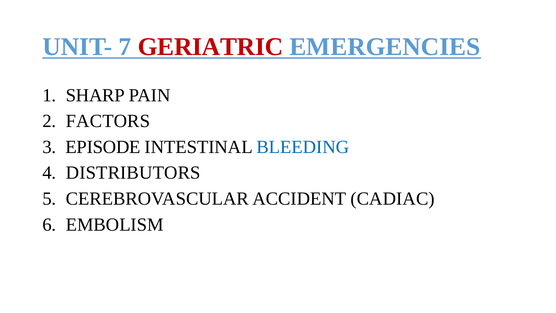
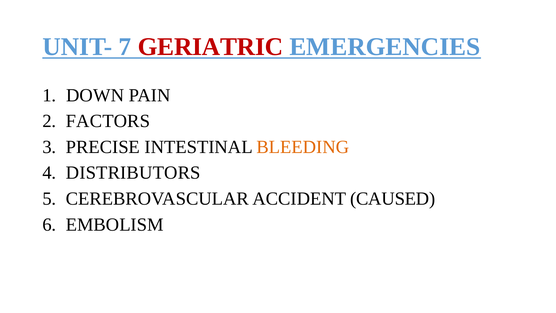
SHARP: SHARP -> DOWN
EPISODE: EPISODE -> PRECISE
BLEEDING colour: blue -> orange
CADIAC: CADIAC -> CAUSED
